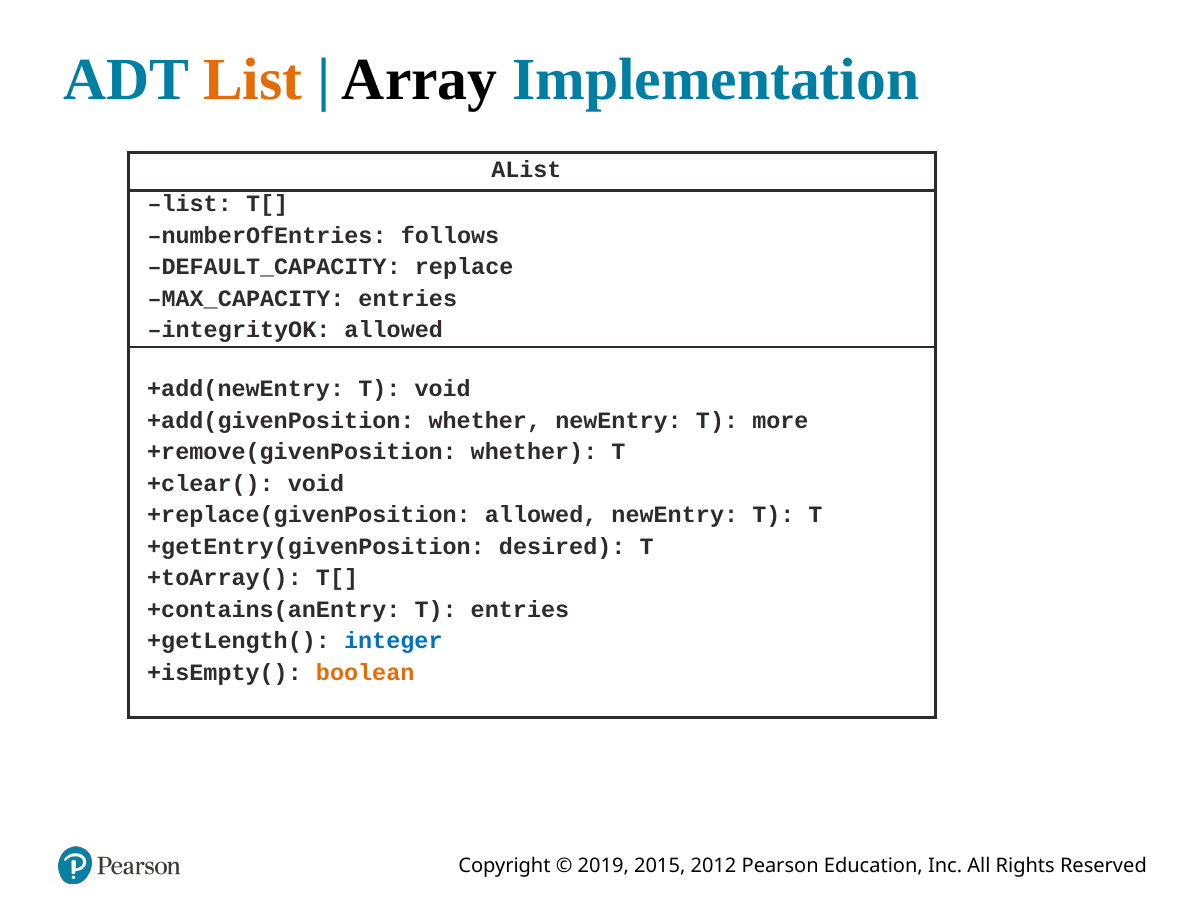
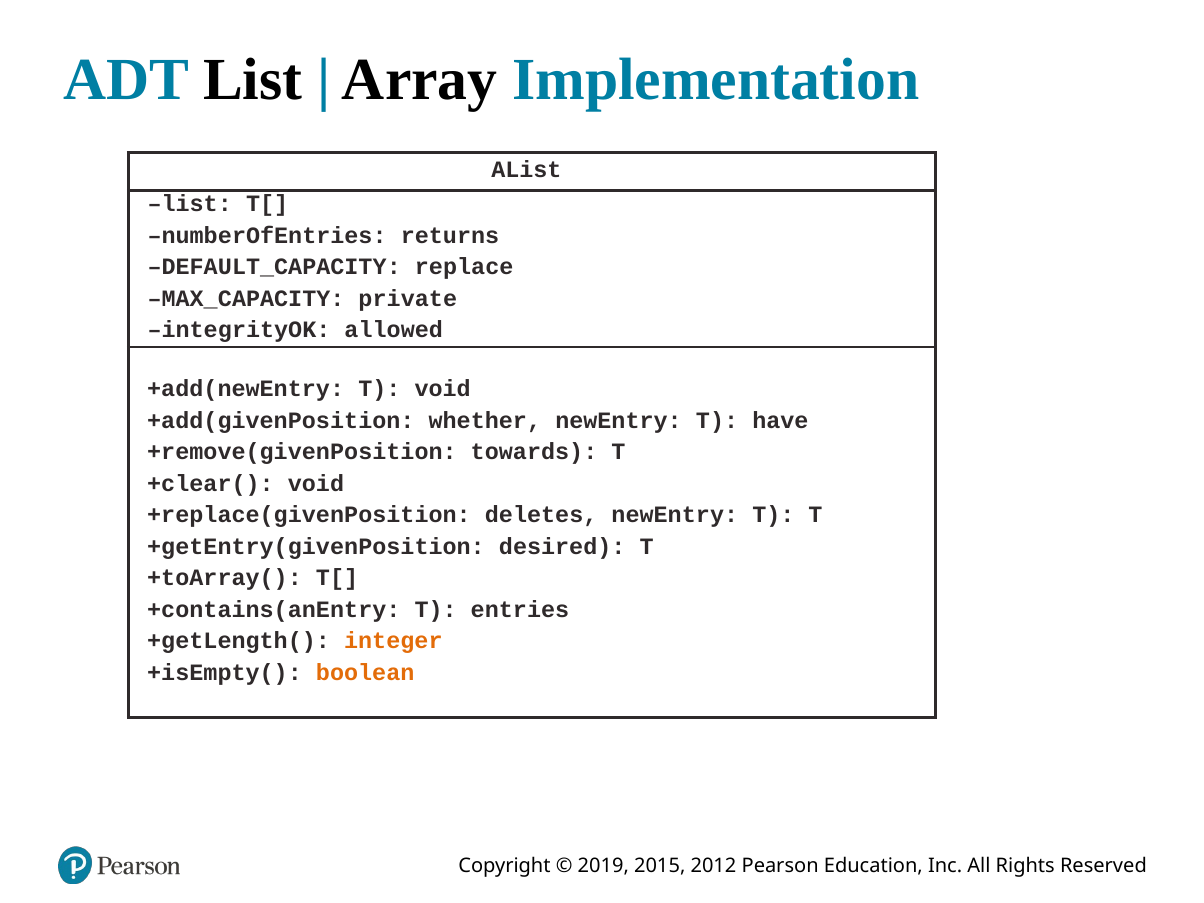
List at (253, 80) colour: orange -> black
follows: follows -> returns
entries at (408, 299): entries -> private
more: more -> have
+remove(givenPosition whether: whether -> towards
+replace(givenPosition allowed: allowed -> deletes
integer colour: blue -> orange
